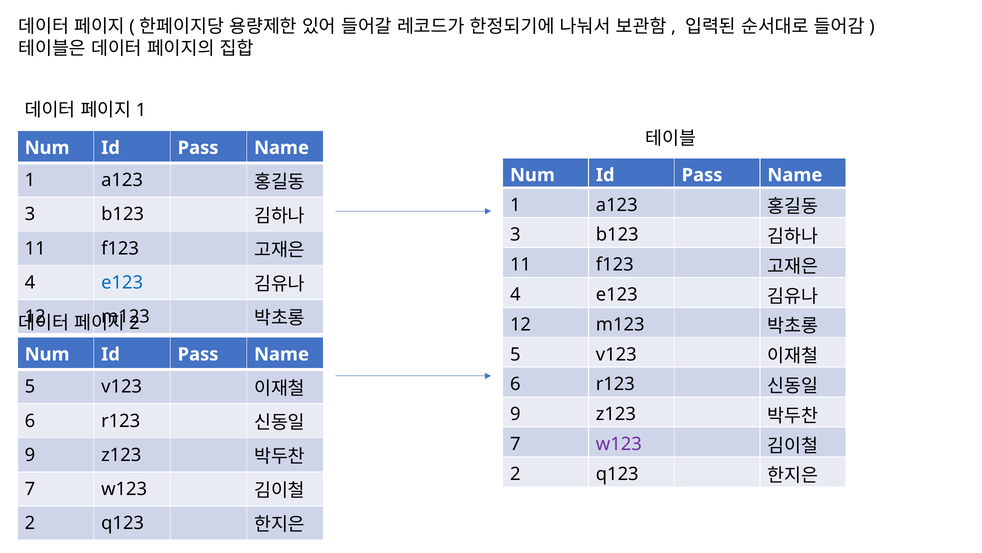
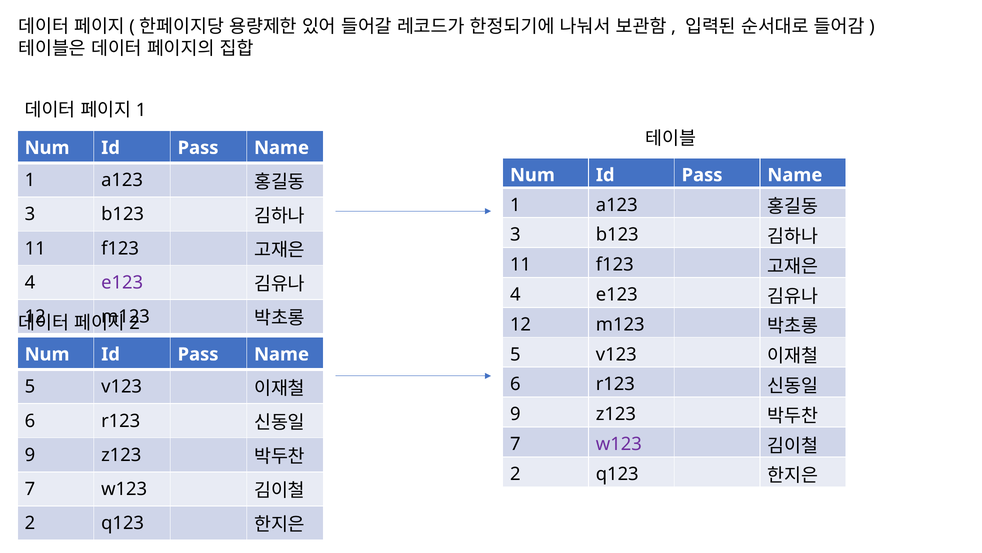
e123 at (122, 282) colour: blue -> purple
